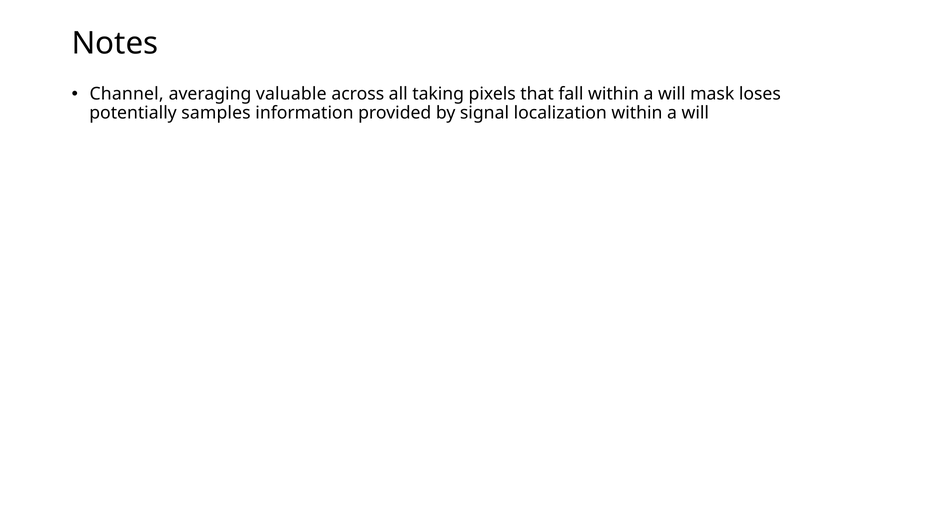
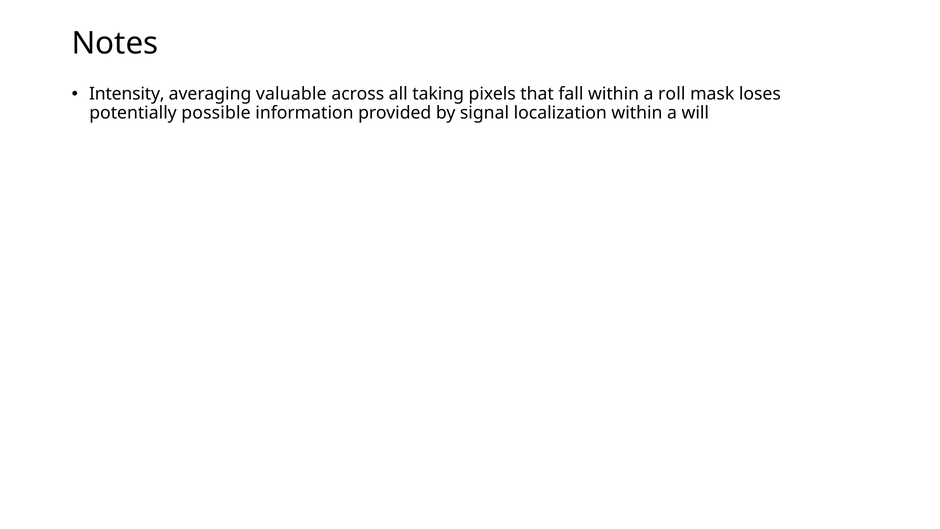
Channel: Channel -> Intensity
fall within a will: will -> roll
samples: samples -> possible
